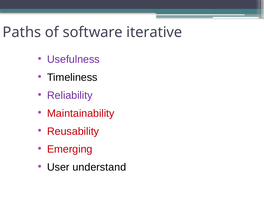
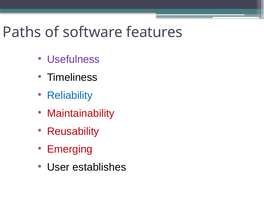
iterative: iterative -> features
Reliability colour: purple -> blue
understand: understand -> establishes
